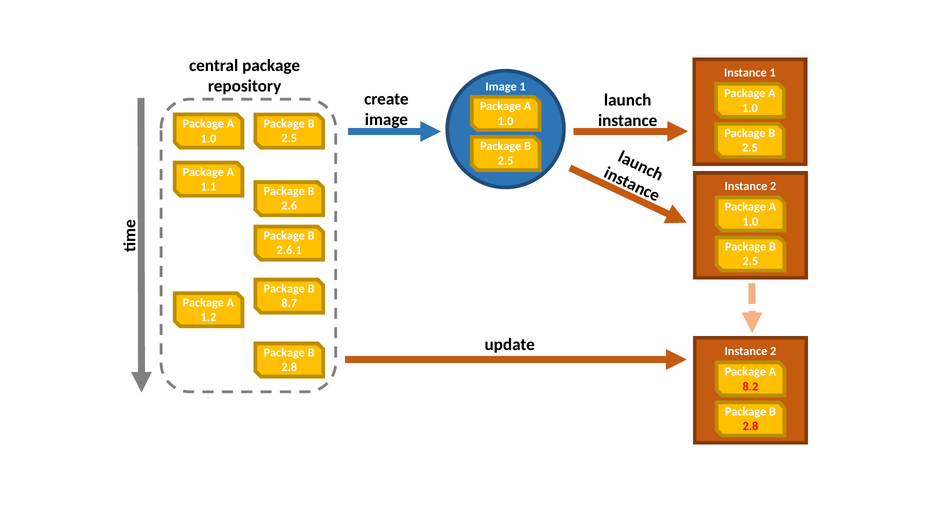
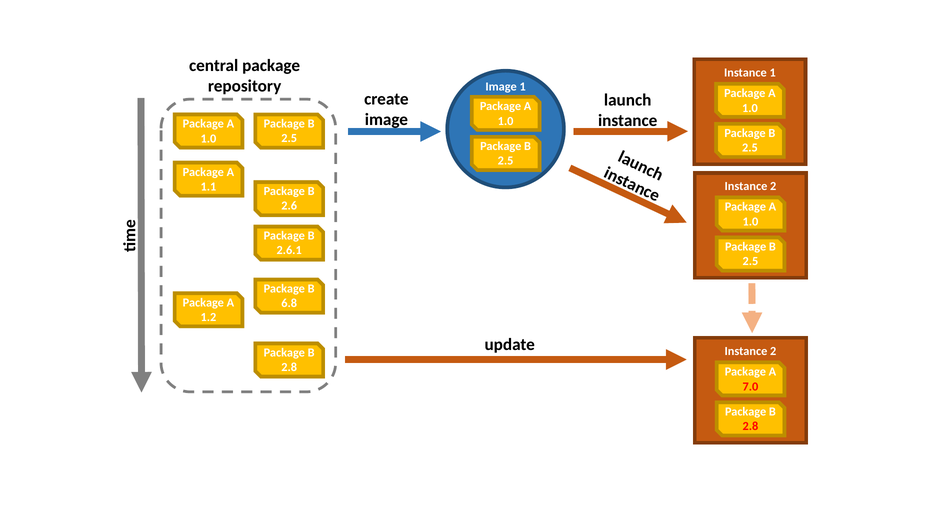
8.7: 8.7 -> 6.8
8.2: 8.2 -> 7.0
